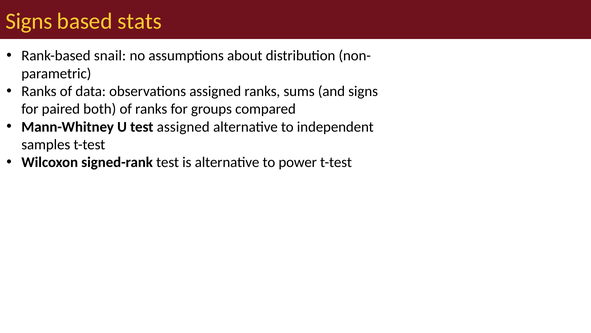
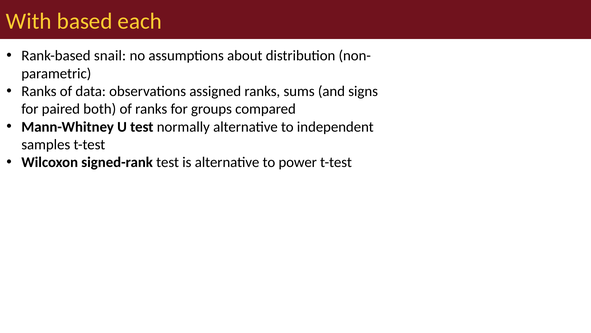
Signs at (29, 21): Signs -> With
stats: stats -> each
test assigned: assigned -> normally
